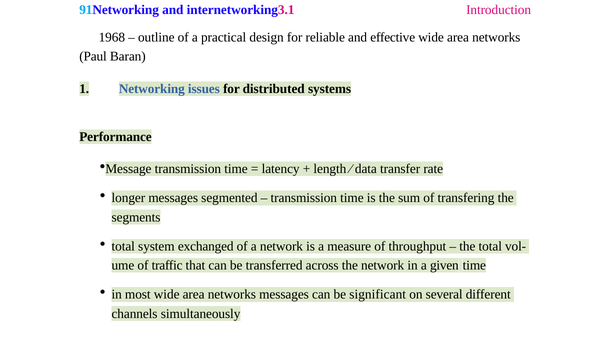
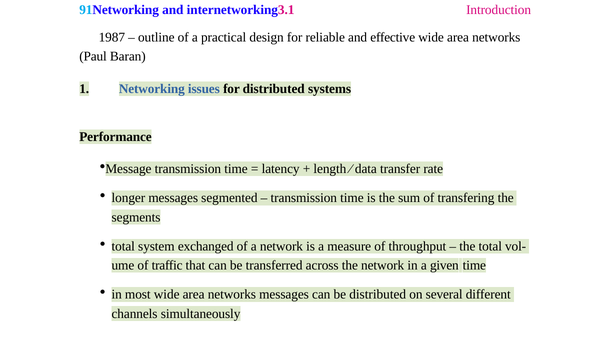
1968: 1968 -> 1987
be significant: significant -> distributed
